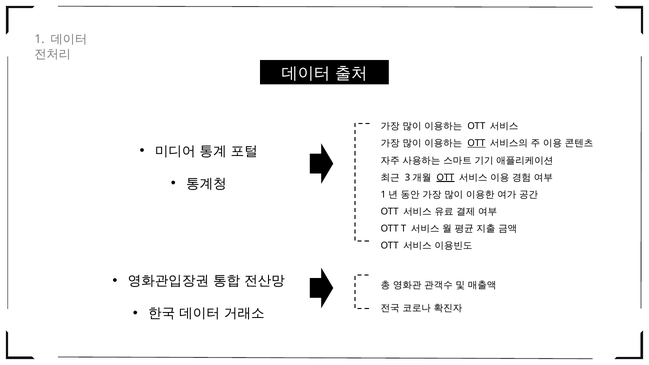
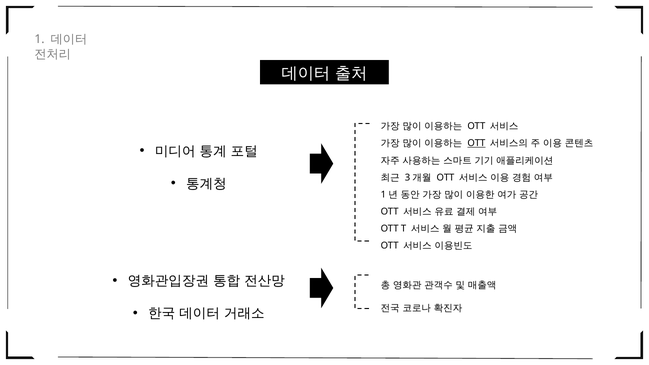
OTT at (445, 177) underline: present -> none
